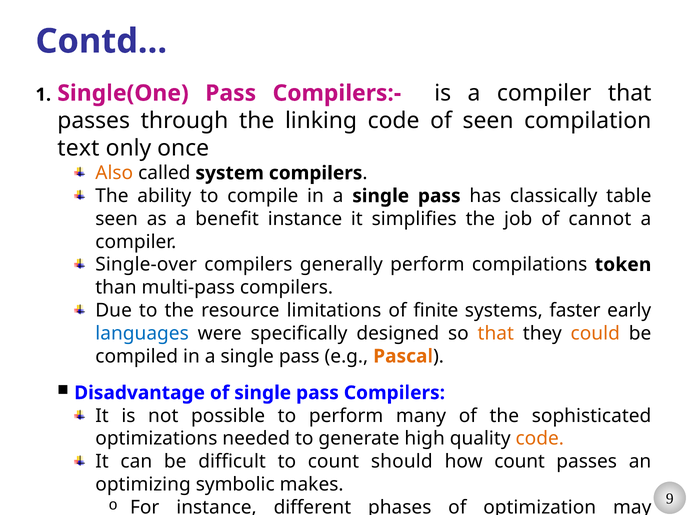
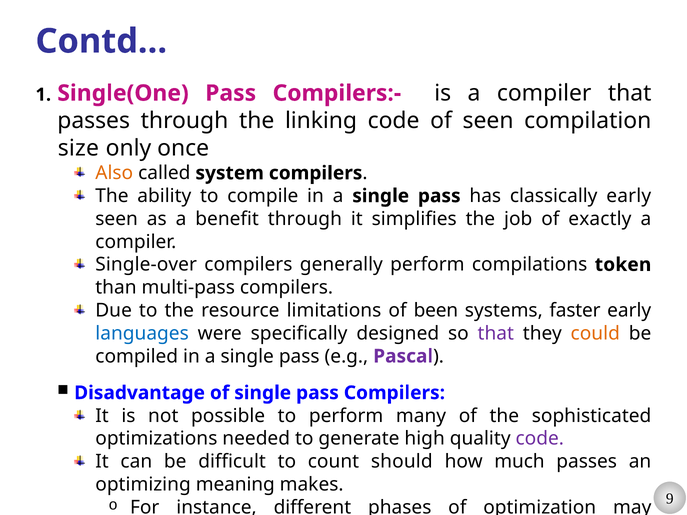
text: text -> size
classically table: table -> early
benefit instance: instance -> through
cannot: cannot -> exactly
finite: finite -> been
that at (496, 333) colour: orange -> purple
Pascal colour: orange -> purple
code at (540, 439) colour: orange -> purple
how count: count -> much
symbolic: symbolic -> meaning
